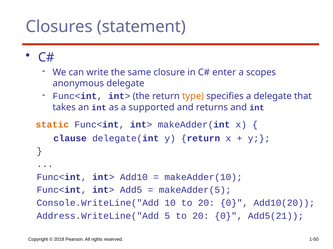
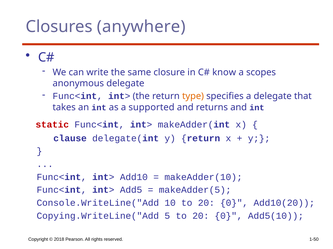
statement: statement -> anywhere
enter: enter -> know
static colour: orange -> red
Address.WriteLine(″Add: Address.WriteLine(″Add -> Copying.WriteLine(″Add
Add5(21: Add5(21 -> Add5(10
